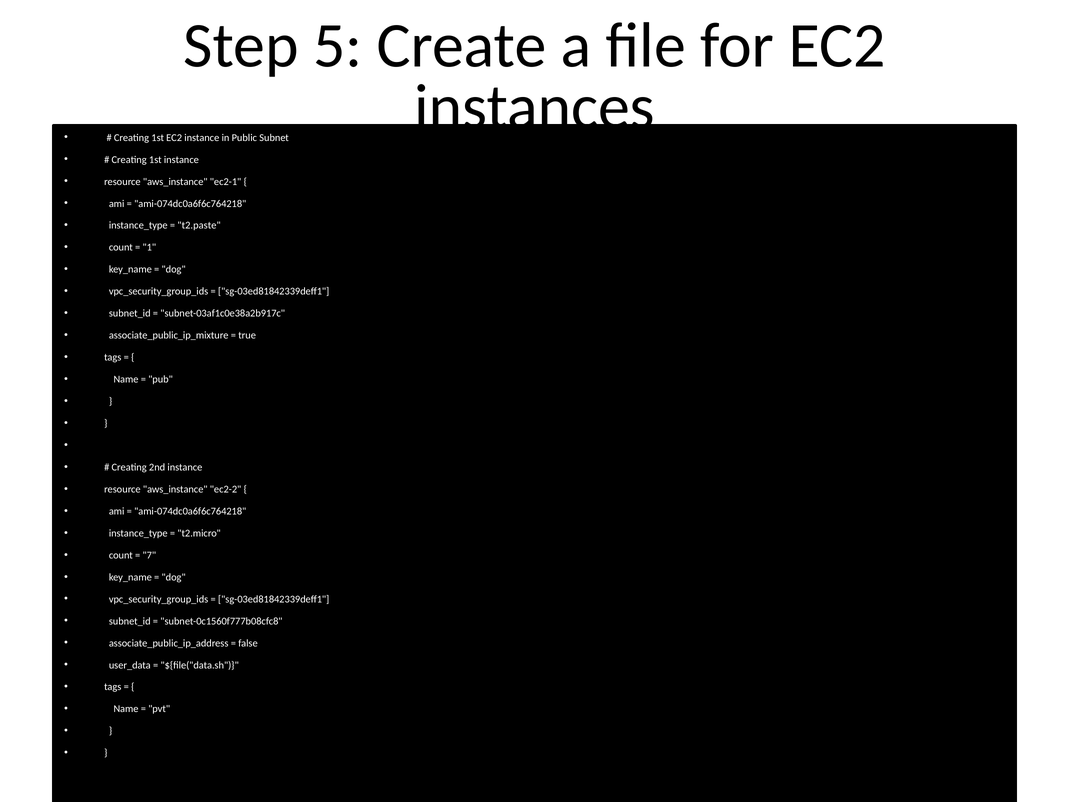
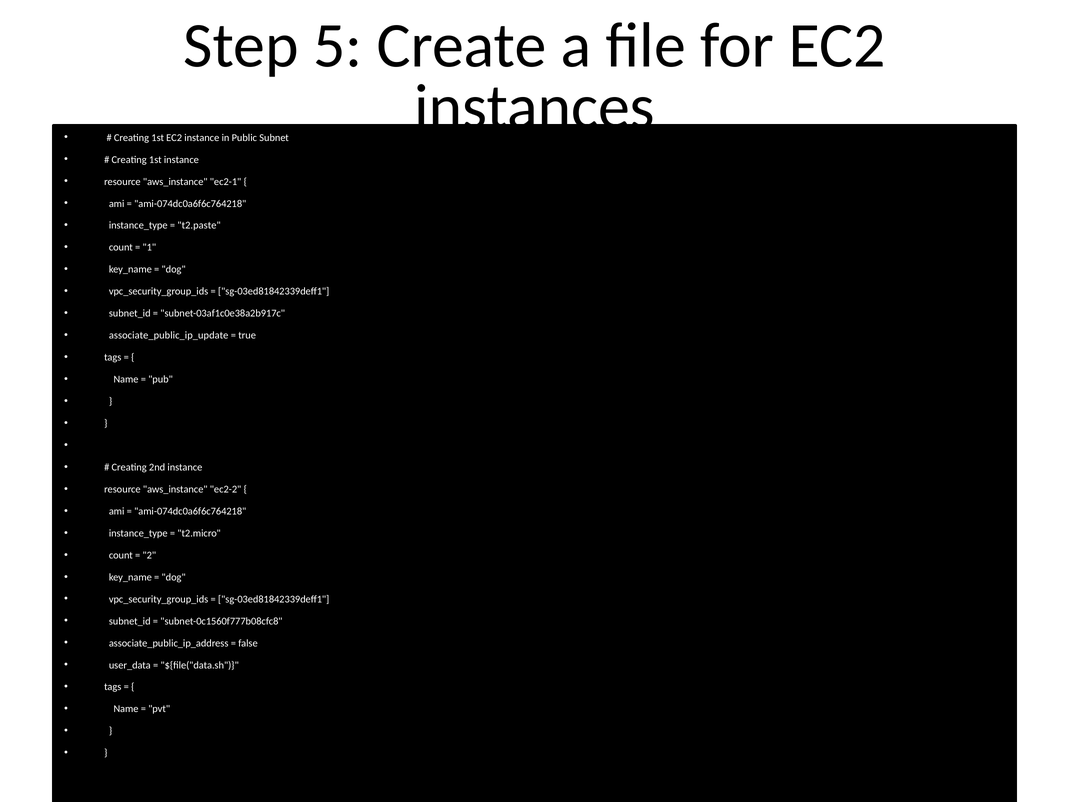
associate_public_ip_mixture: associate_public_ip_mixture -> associate_public_ip_update
7: 7 -> 2
